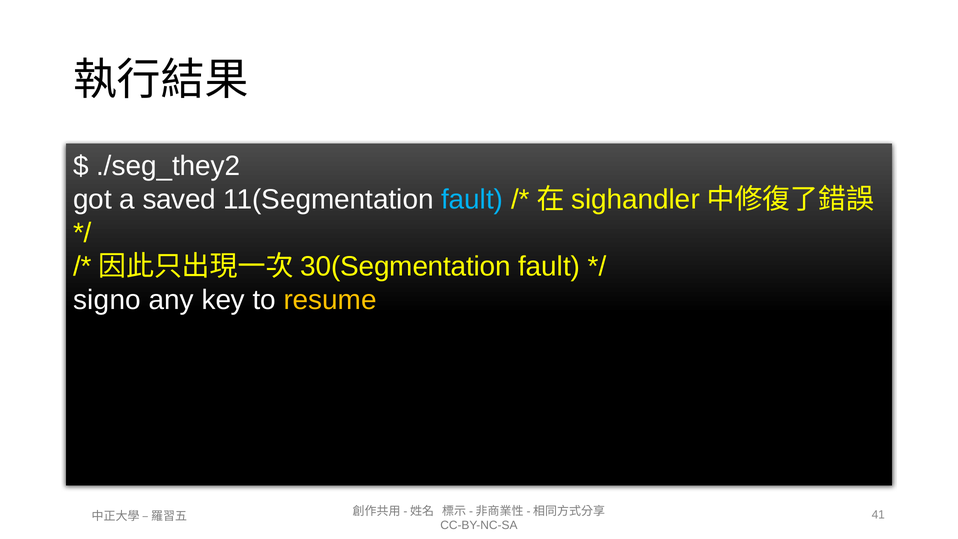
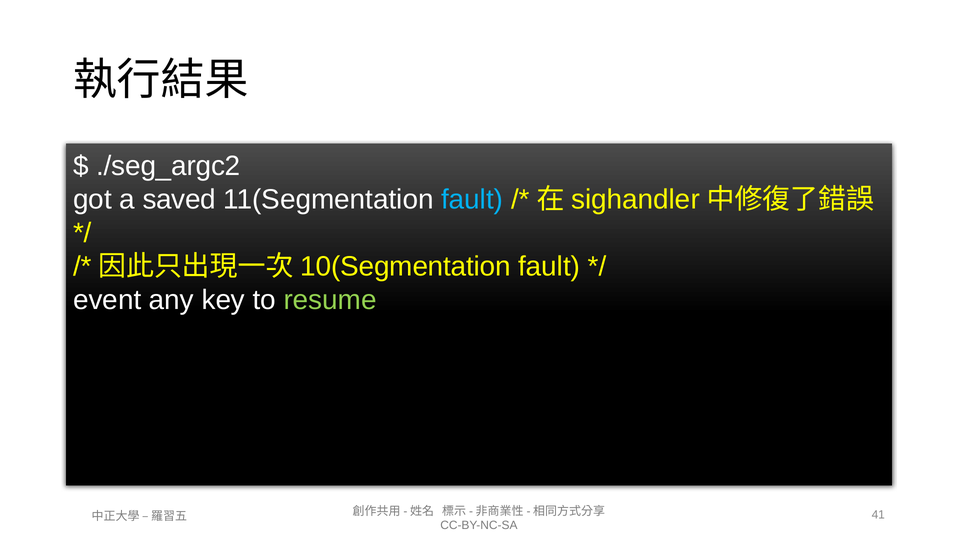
./seg_they2: ./seg_they2 -> ./seg_argc2
30(Segmentation: 30(Segmentation -> 10(Segmentation
signo: signo -> event
resume colour: yellow -> light green
